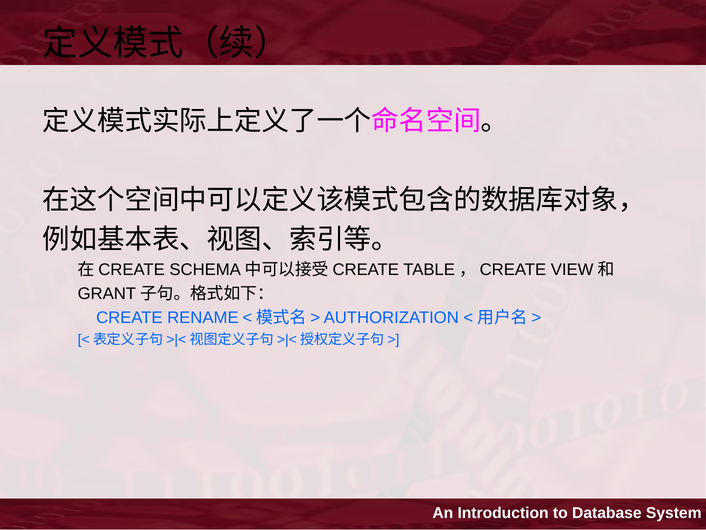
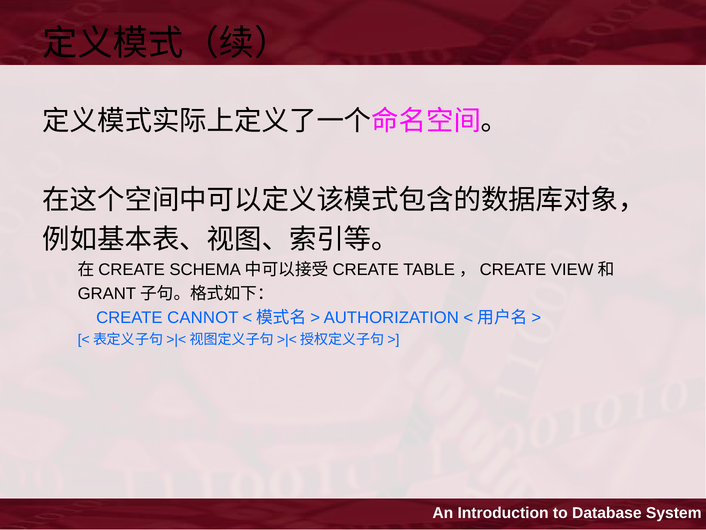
RENAME: RENAME -> CANNOT
